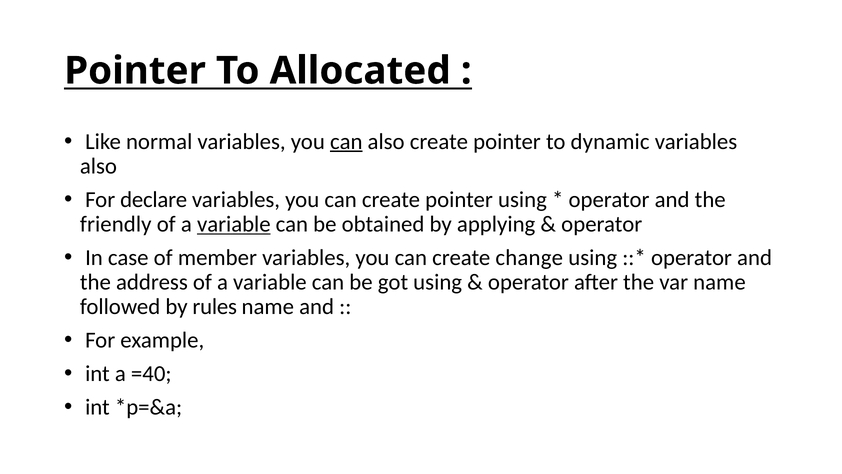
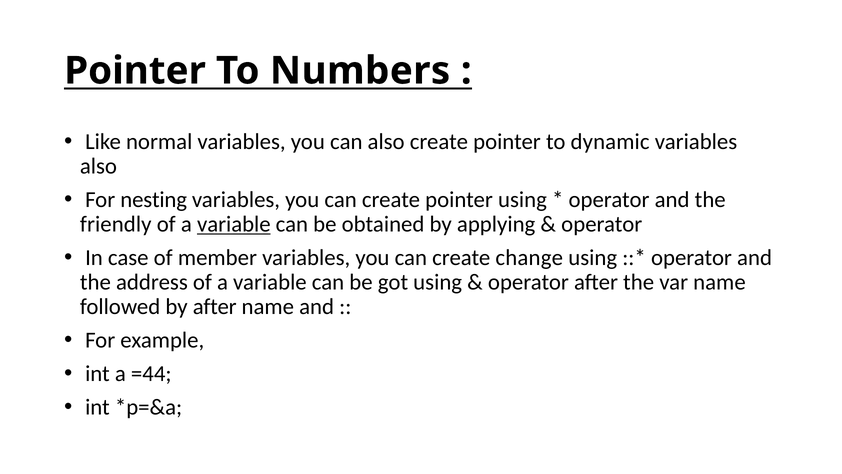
Allocated: Allocated -> Numbers
can at (346, 141) underline: present -> none
declare: declare -> nesting
by rules: rules -> after
=40: =40 -> =44
